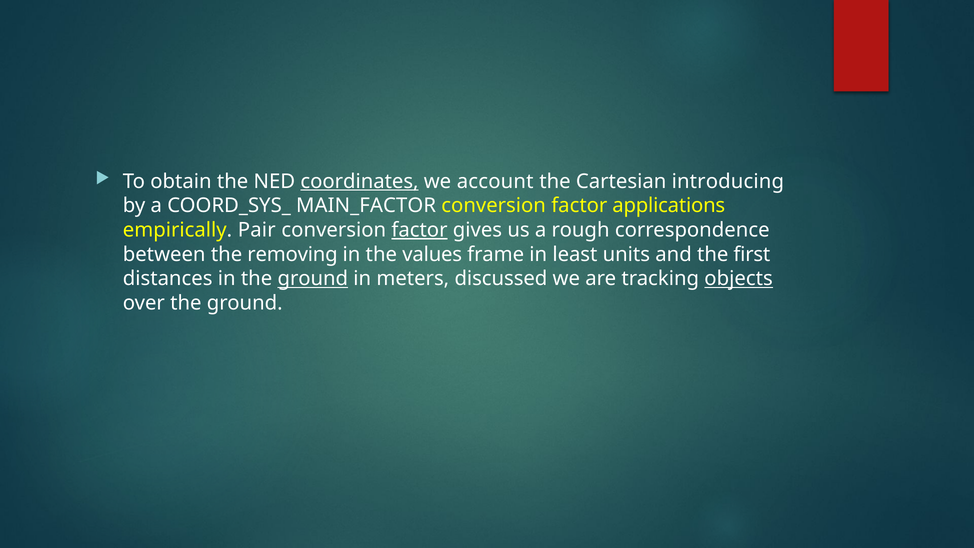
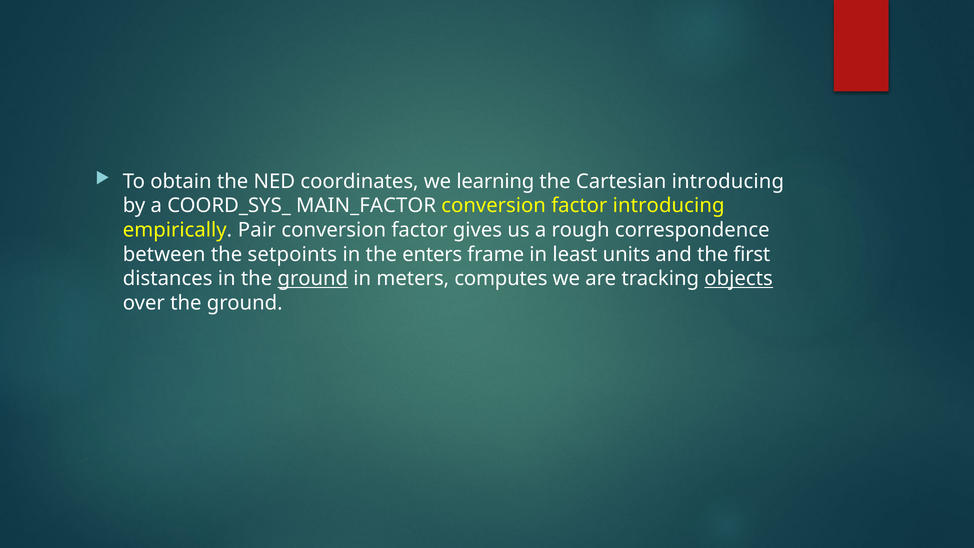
coordinates underline: present -> none
account: account -> learning
factor applications: applications -> introducing
factor at (419, 230) underline: present -> none
removing: removing -> setpoints
values: values -> enters
discussed: discussed -> computes
